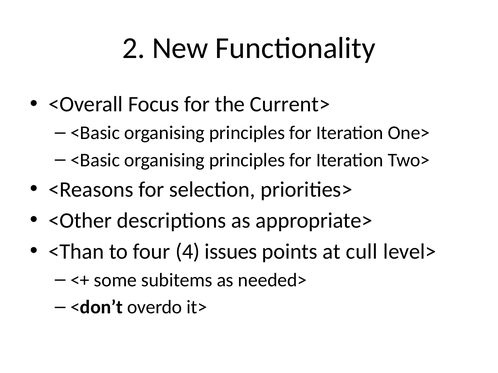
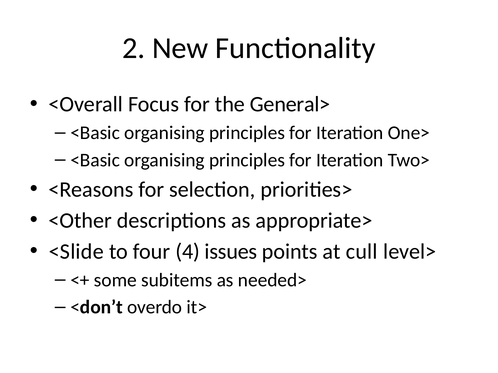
Current>: Current> -> General>
<Than: <Than -> <Slide
